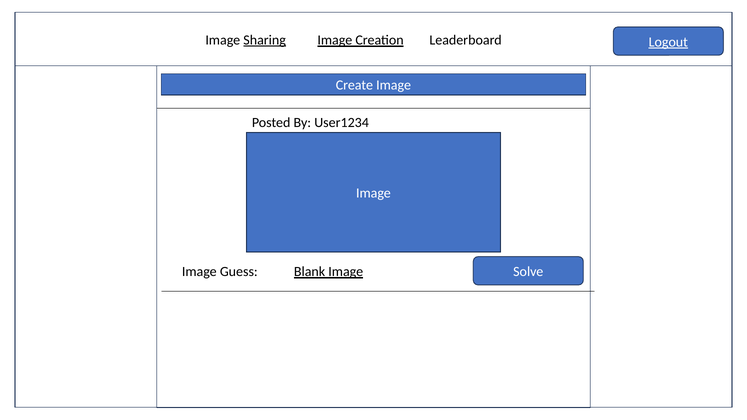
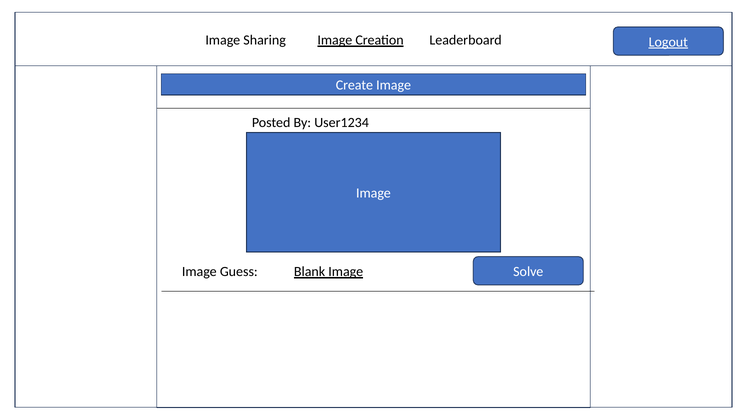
Sharing underline: present -> none
